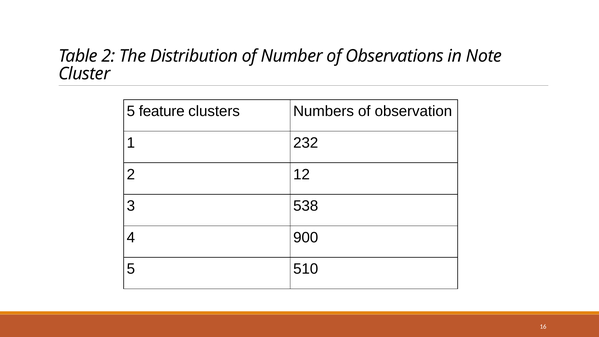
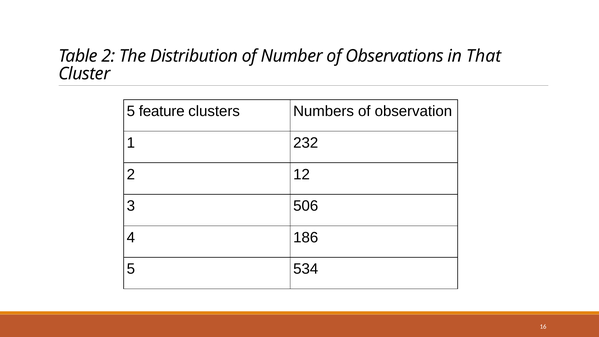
Note: Note -> That
538: 538 -> 506
900: 900 -> 186
510: 510 -> 534
